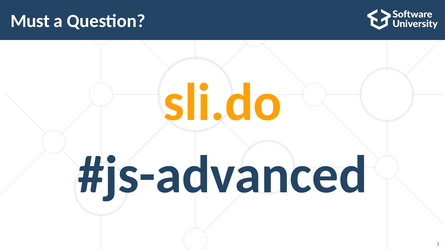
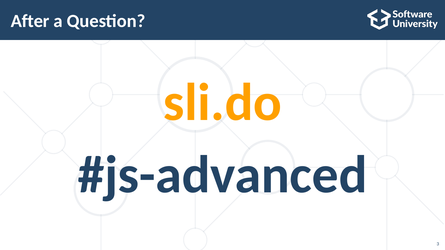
Must: Must -> After
